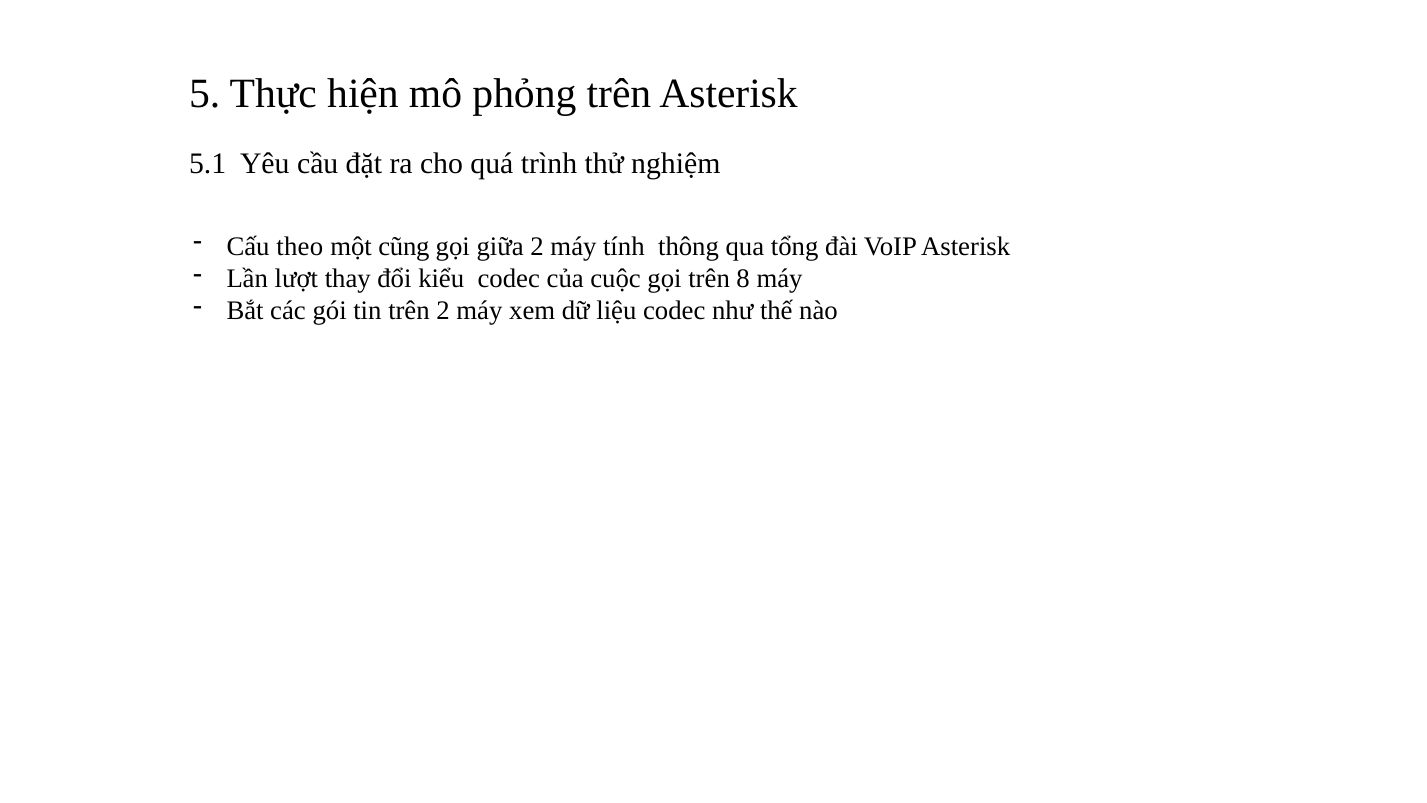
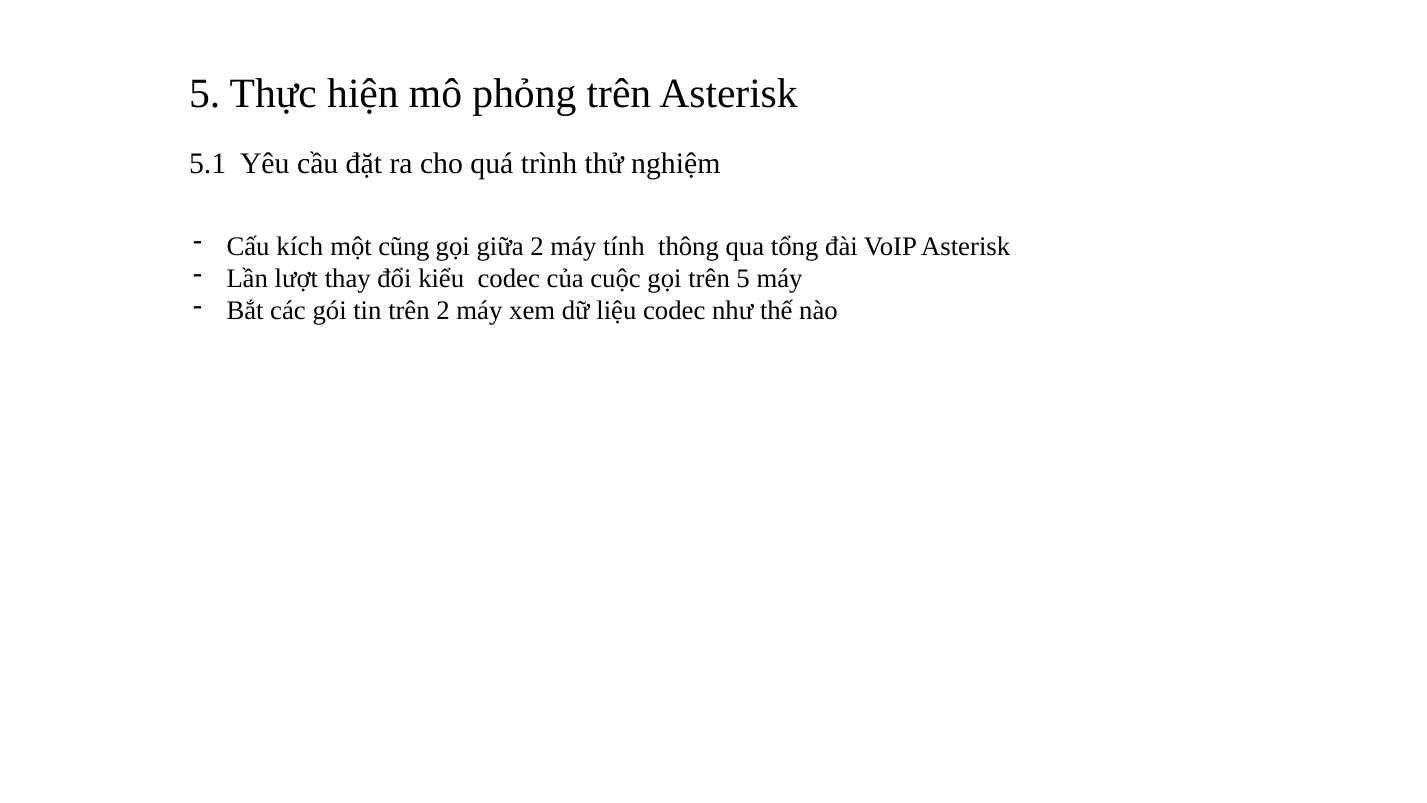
theo: theo -> kích
trên 8: 8 -> 5
